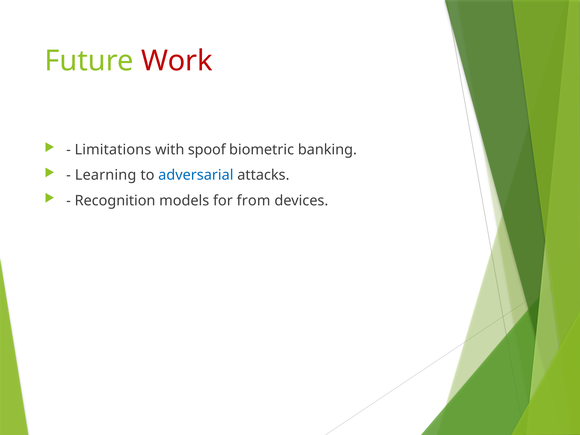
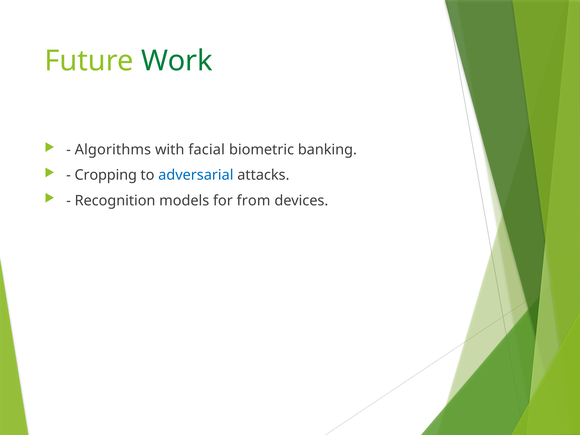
Work colour: red -> green
Limitations: Limitations -> Algorithms
spoof: spoof -> facial
Learning: Learning -> Cropping
